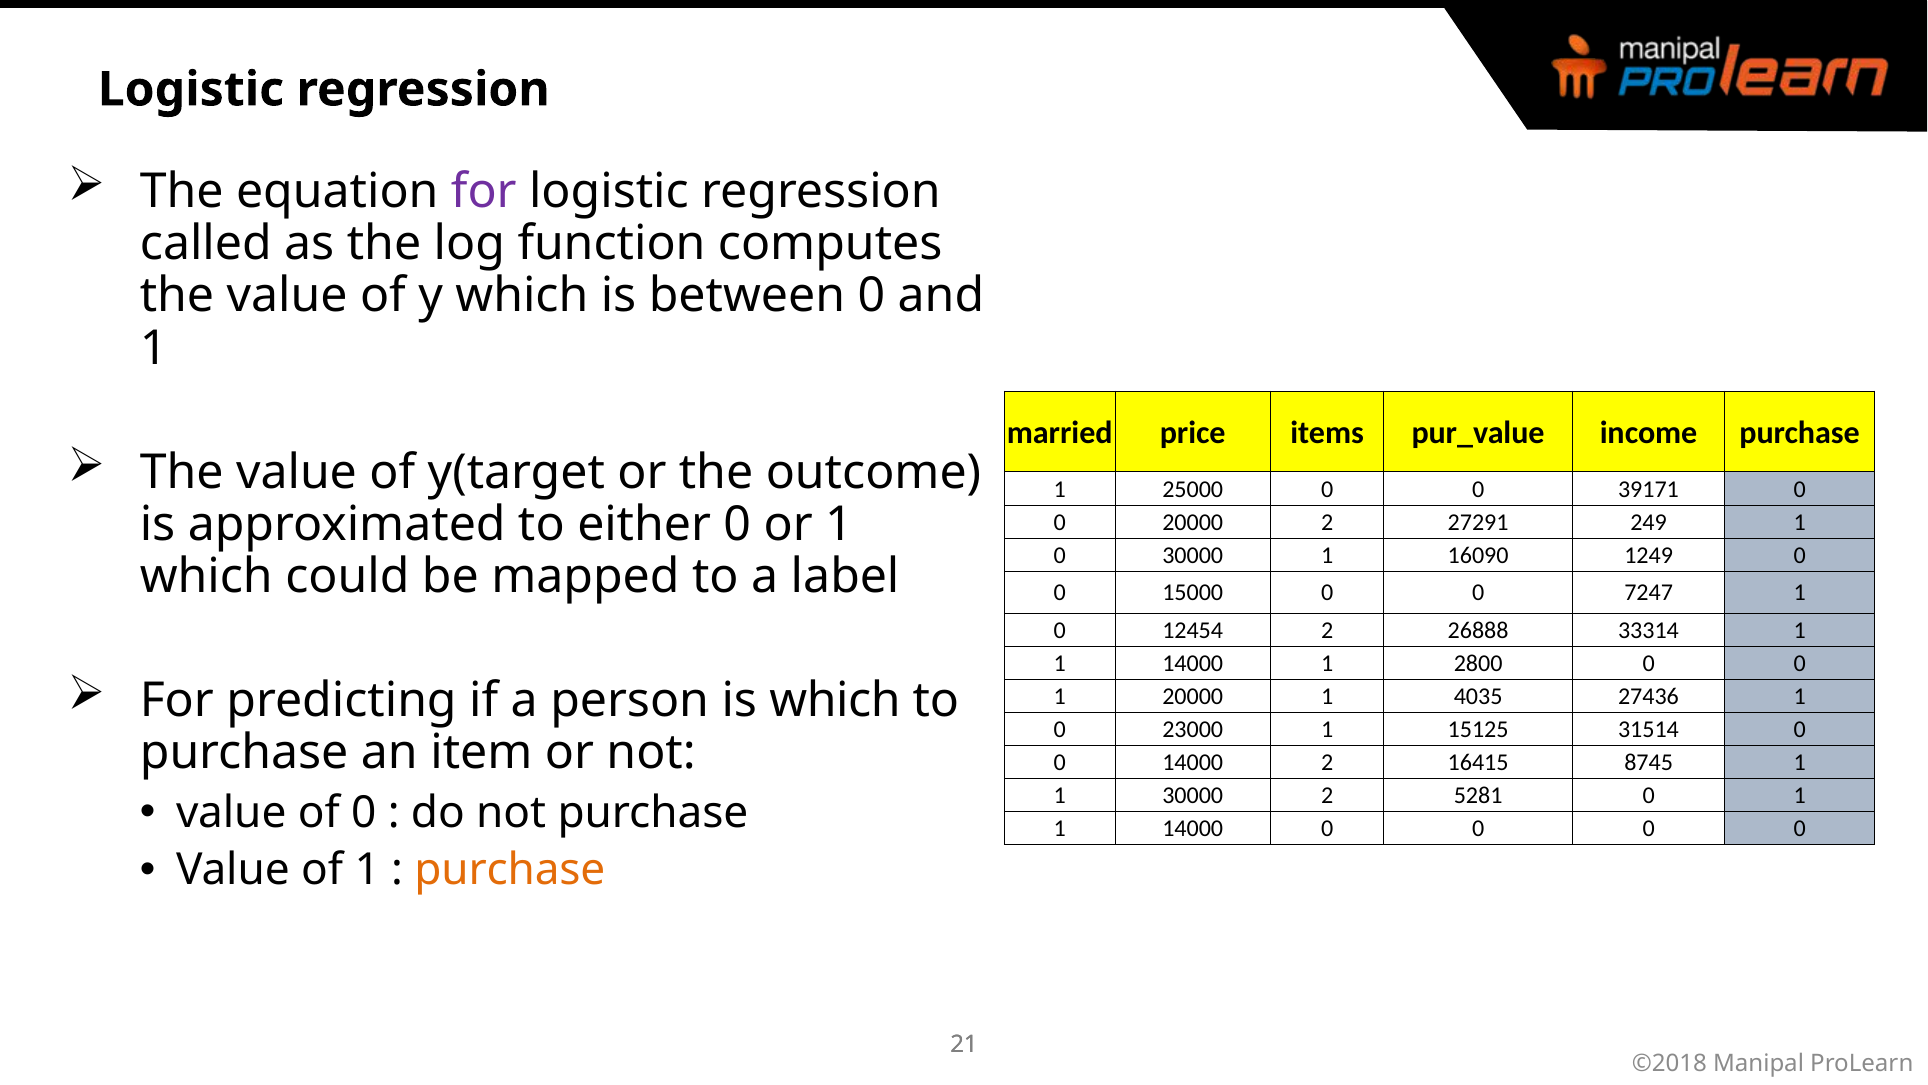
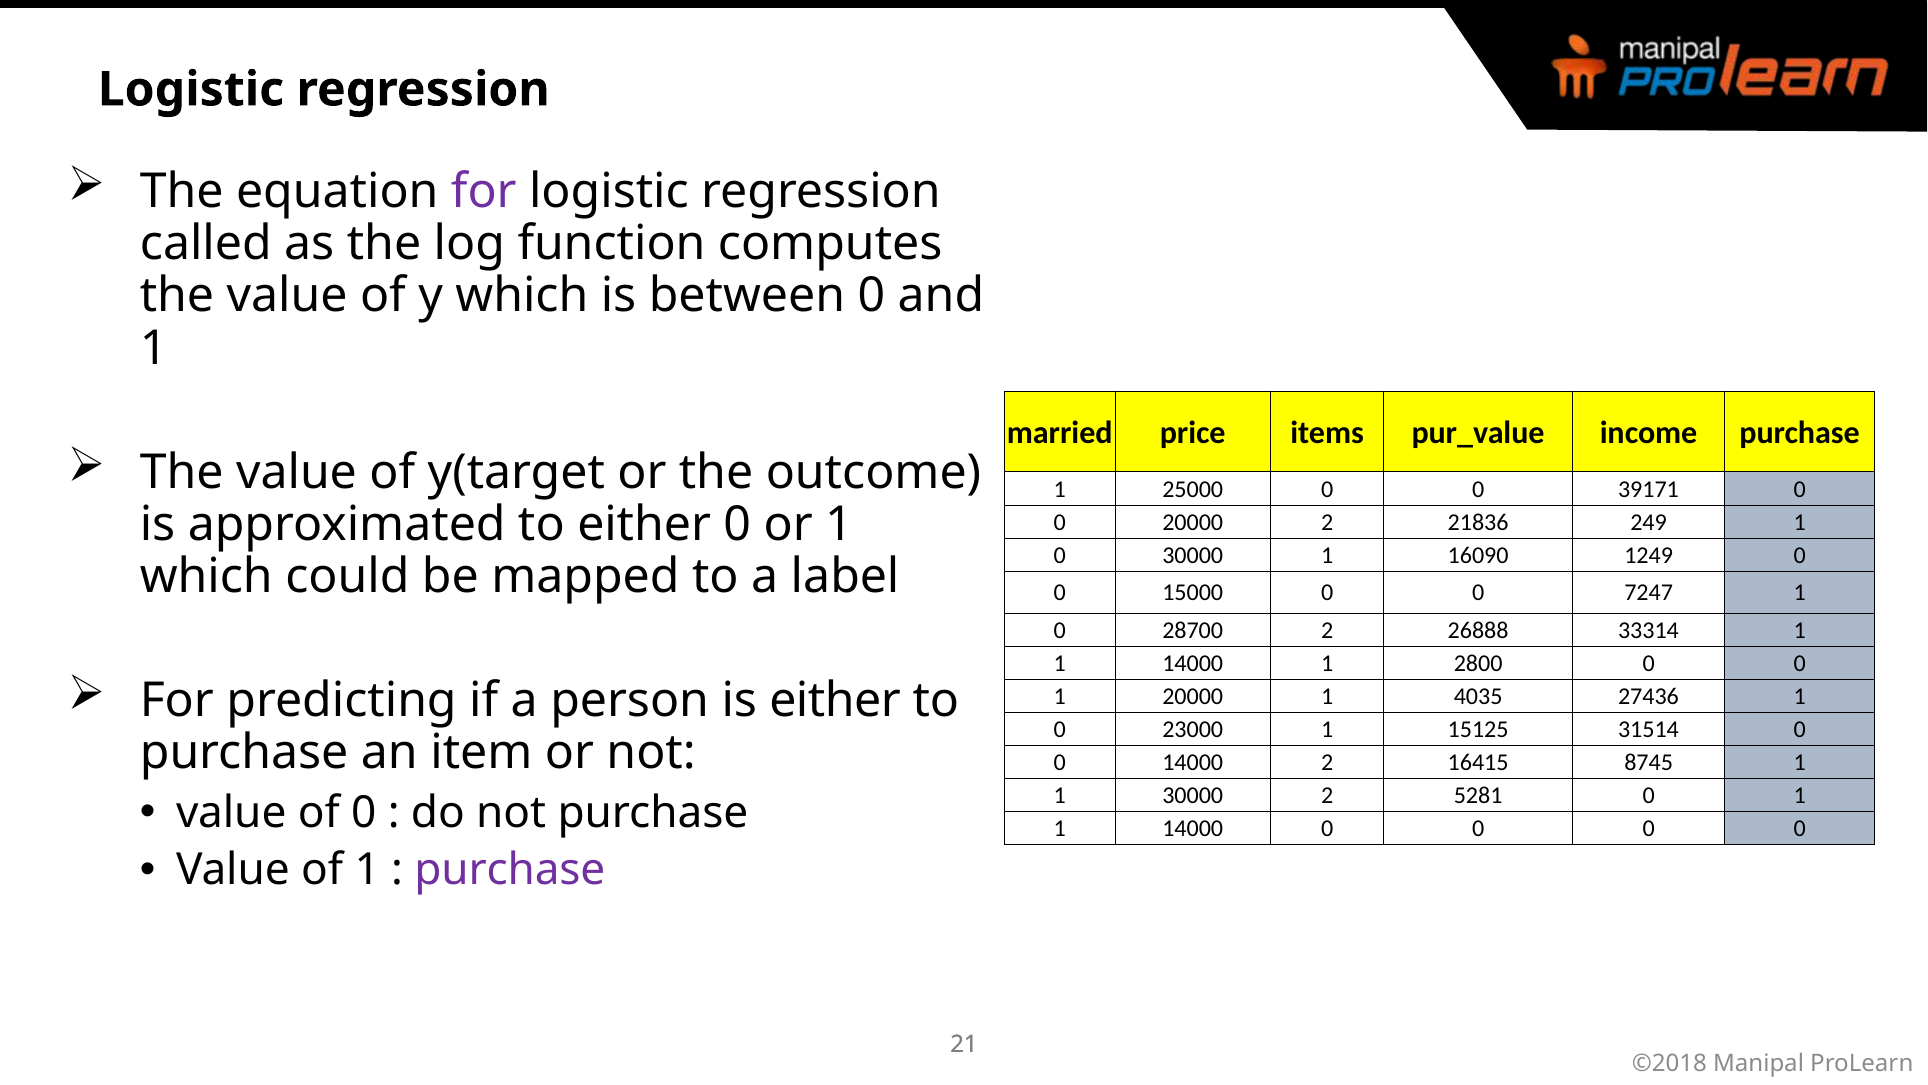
27291: 27291 -> 21836
12454: 12454 -> 28700
is which: which -> either
purchase at (510, 870) colour: orange -> purple
